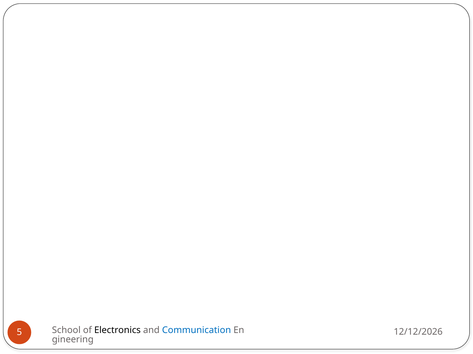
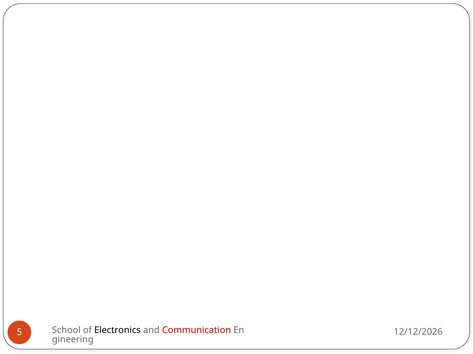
Communication colour: blue -> red
